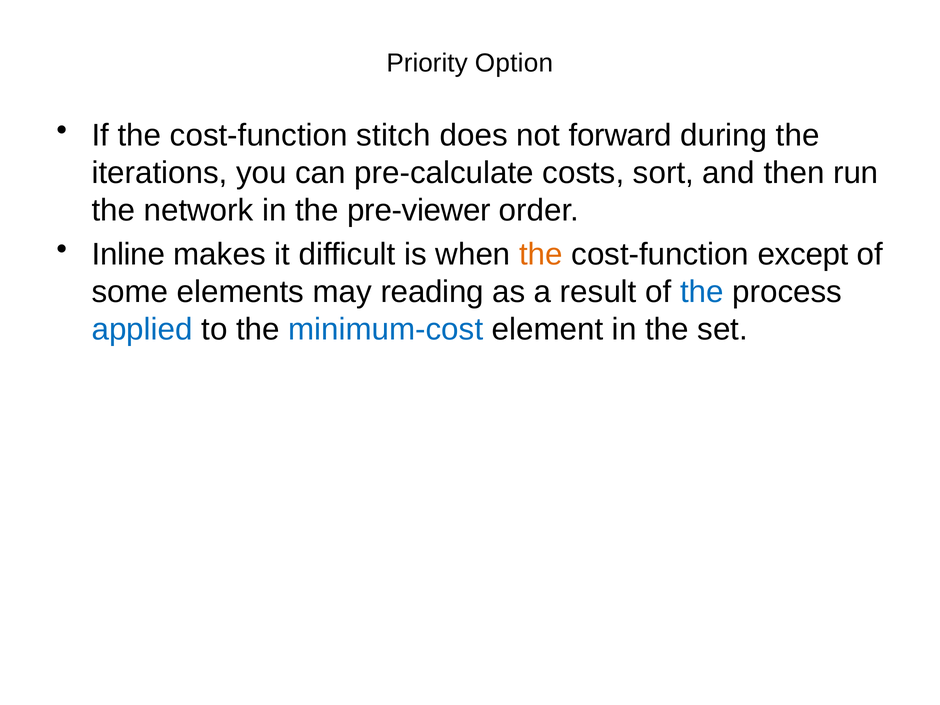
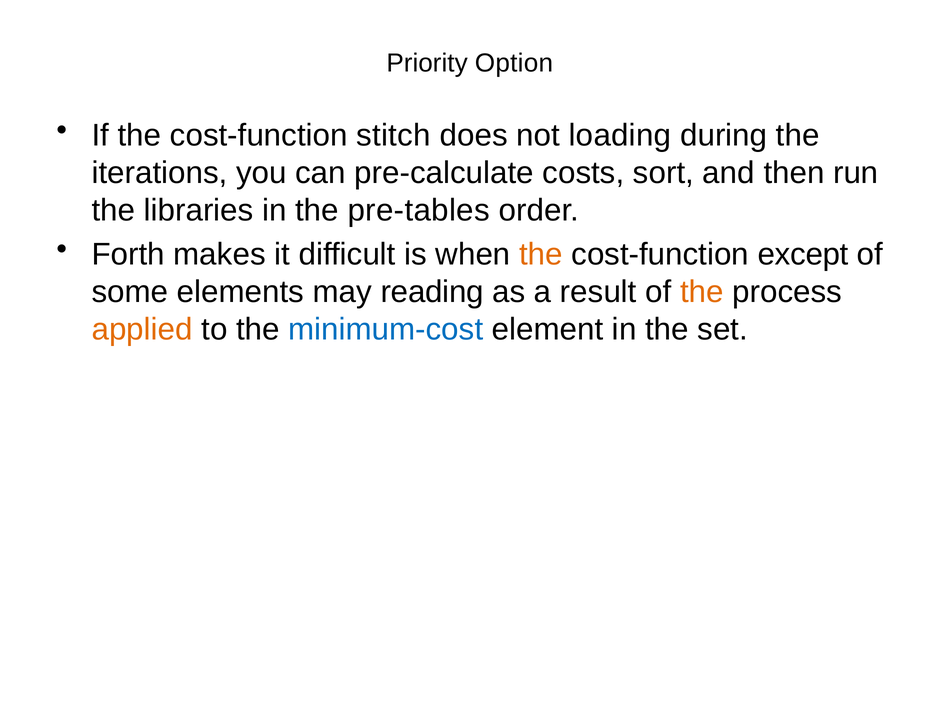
forward: forward -> loading
network: network -> libraries
pre-viewer: pre-viewer -> pre-tables
Inline: Inline -> Forth
the at (702, 292) colour: blue -> orange
applied colour: blue -> orange
